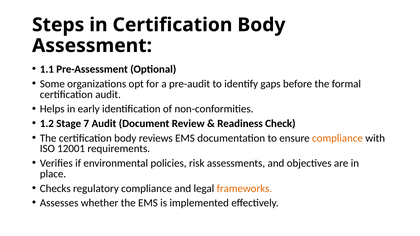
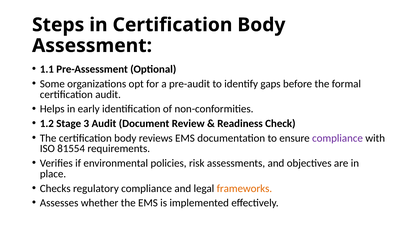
7: 7 -> 3
compliance at (337, 138) colour: orange -> purple
12001: 12001 -> 81554
